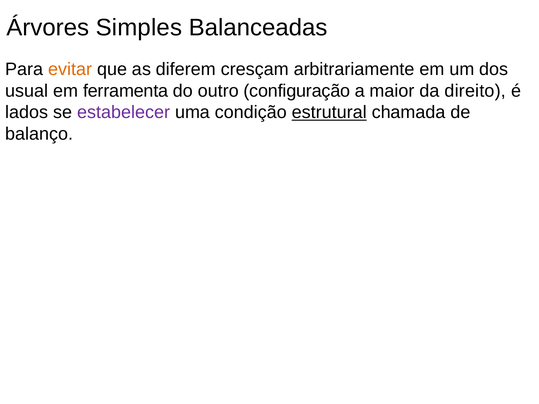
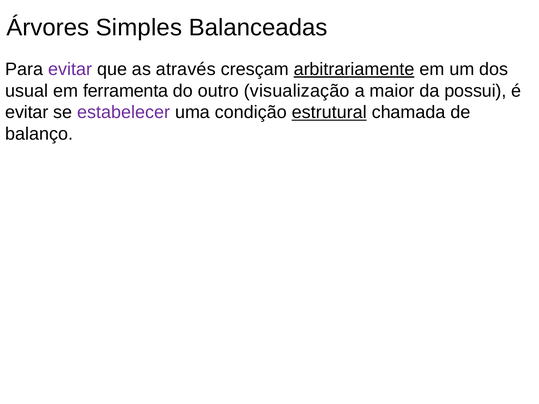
evitar at (70, 69) colour: orange -> purple
diferem: diferem -> através
arbitrariamente underline: none -> present
configuração: configuração -> visualização
direito: direito -> possui
lados at (27, 112): lados -> evitar
